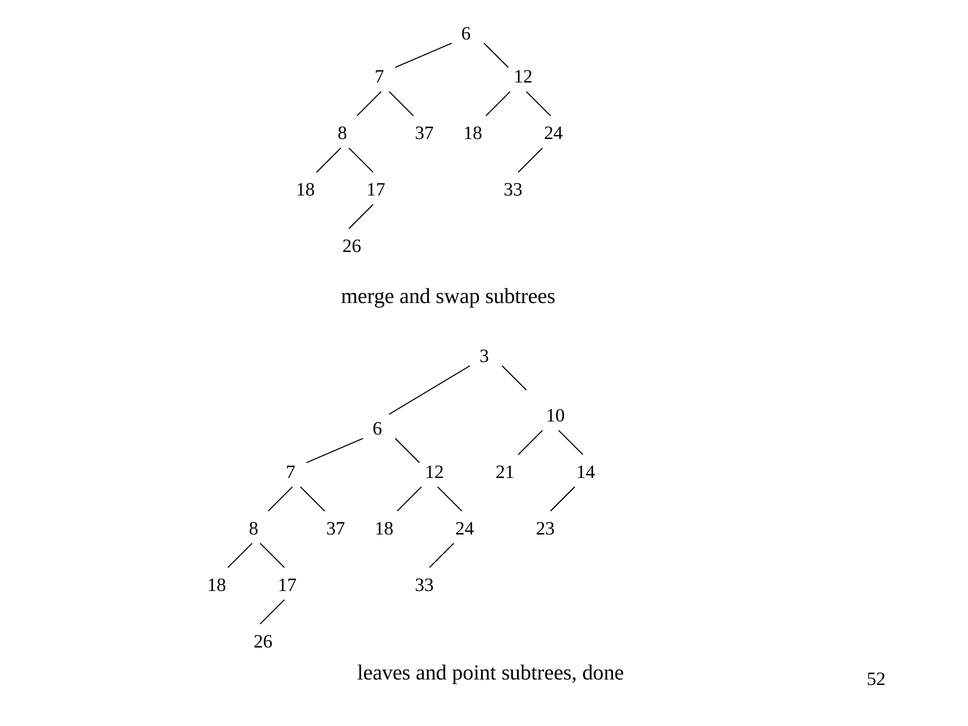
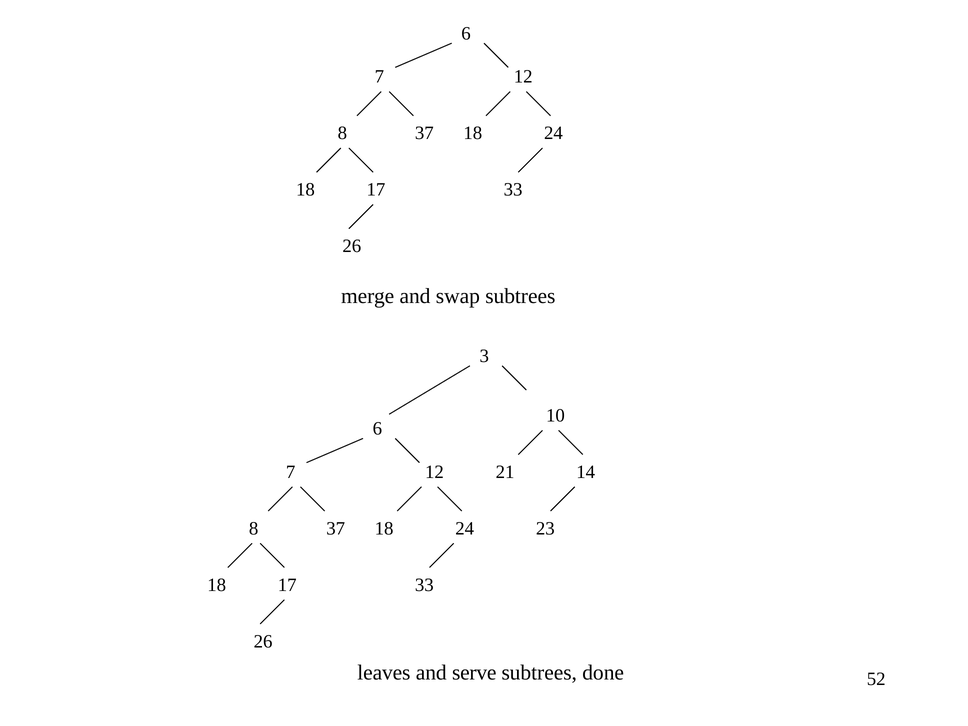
point: point -> serve
